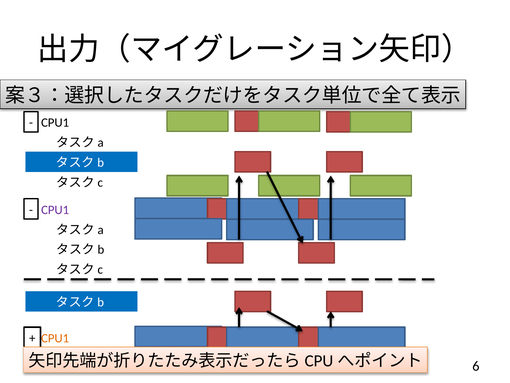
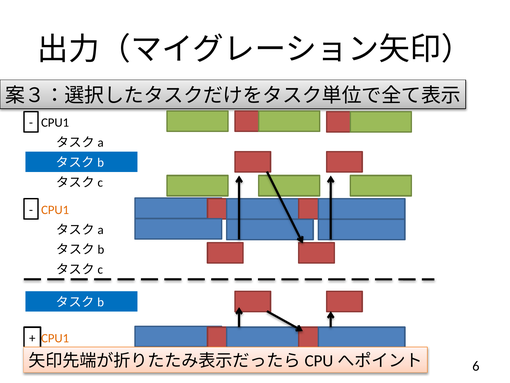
CPU1 at (55, 210) colour: purple -> orange
